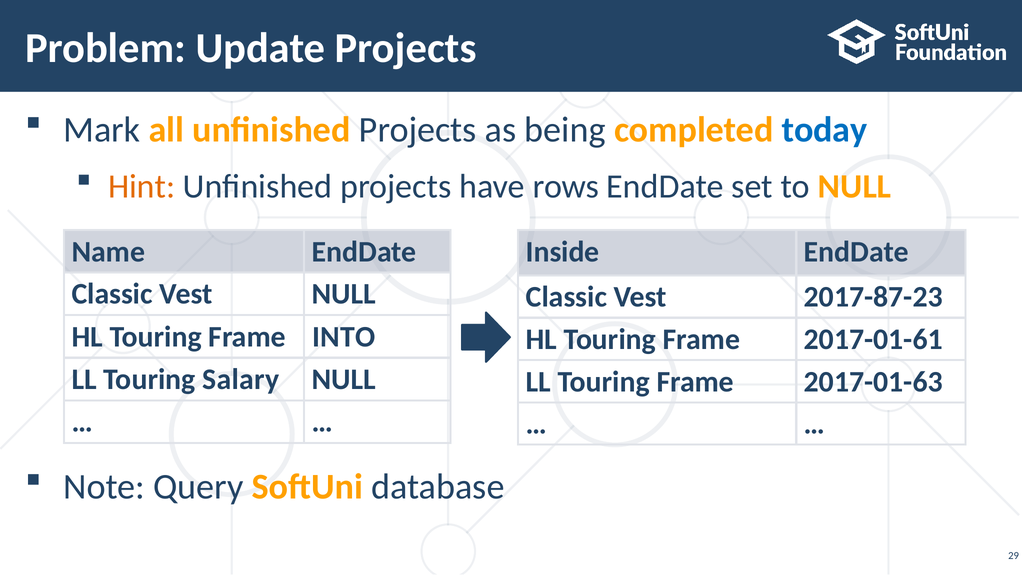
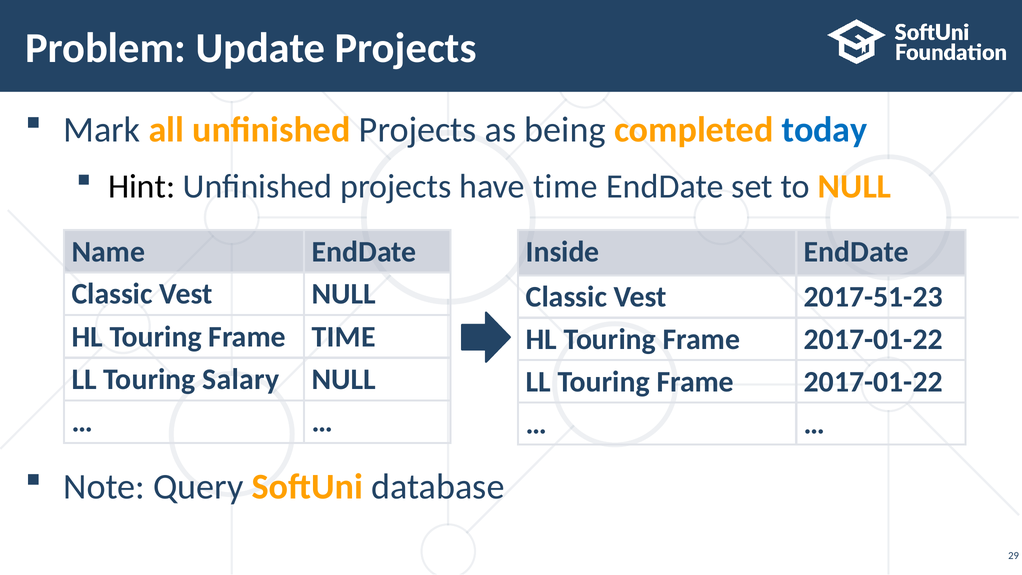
Hint colour: orange -> black
have rows: rows -> time
2017-87-23: 2017-87-23 -> 2017-51-23
Frame INTO: INTO -> TIME
HL Touring Frame 2017-01-61: 2017-01-61 -> 2017-01-22
LL Touring Frame 2017-01-63: 2017-01-63 -> 2017-01-22
